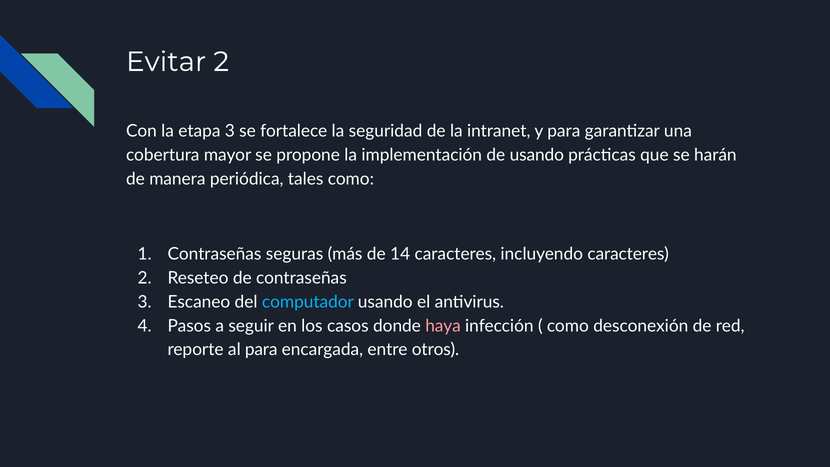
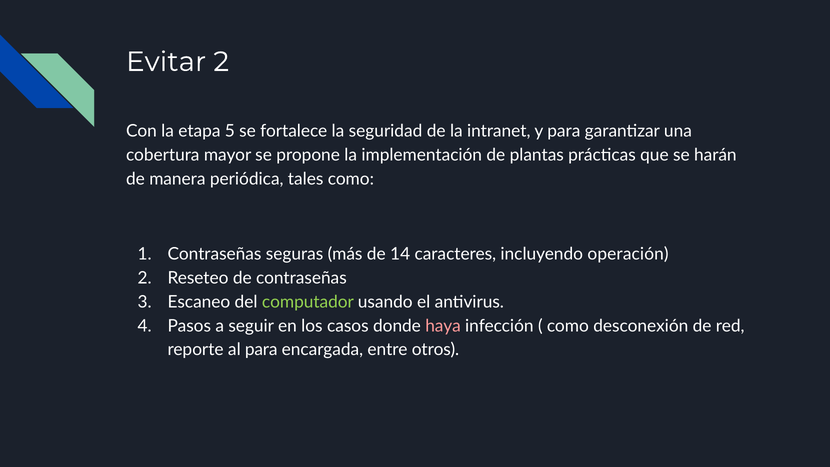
etapa 3: 3 -> 5
de usando: usando -> plantas
incluyendo caracteres: caracteres -> operación
computador colour: light blue -> light green
